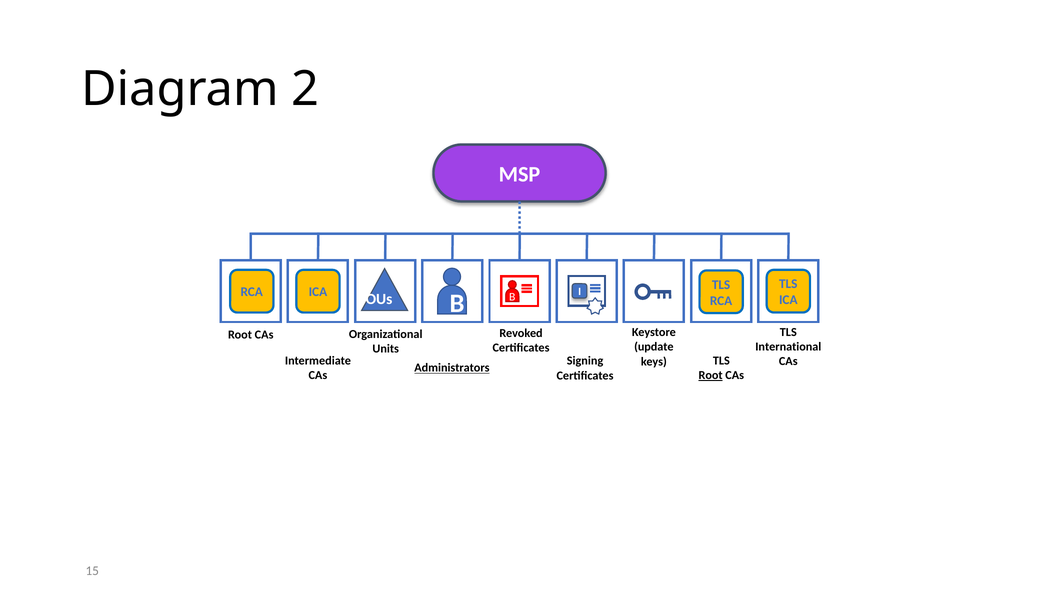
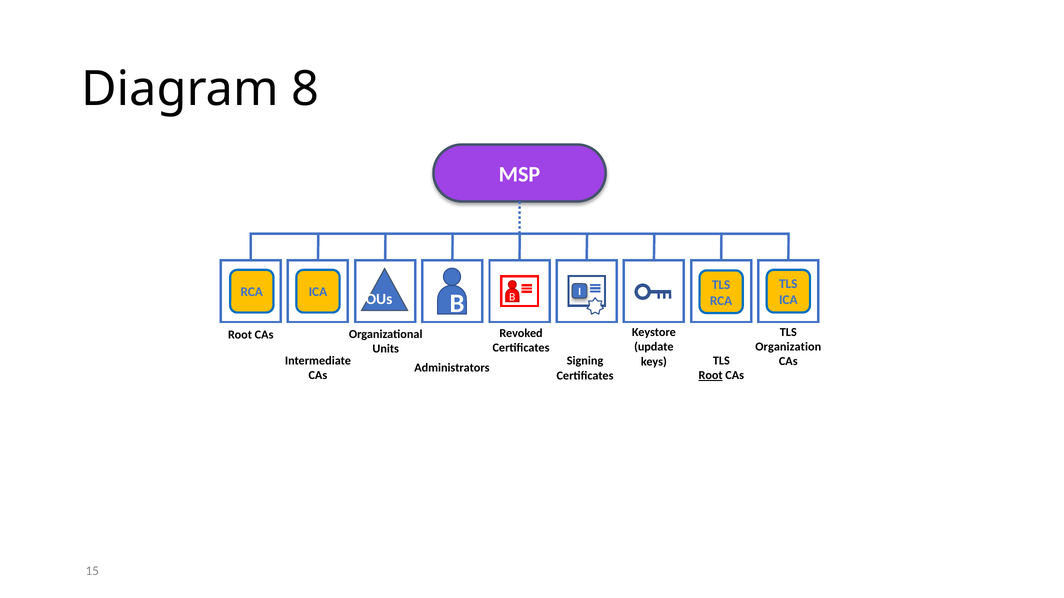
2: 2 -> 8
International: International -> Organization
Administrators underline: present -> none
